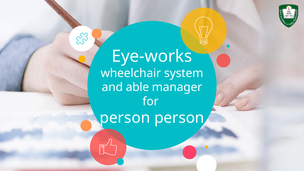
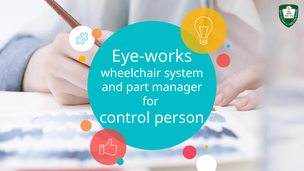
able: able -> part
person at (125, 118): person -> control
